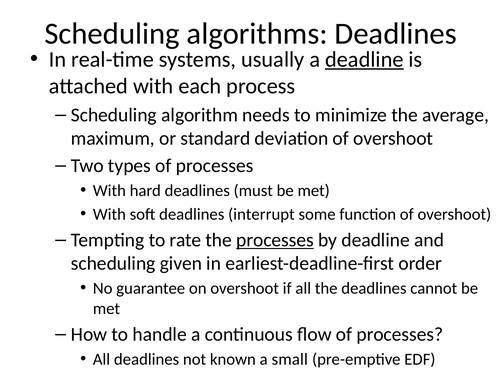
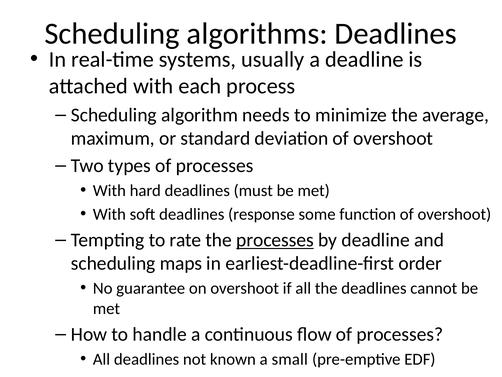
deadline at (364, 59) underline: present -> none
interrupt: interrupt -> response
given: given -> maps
